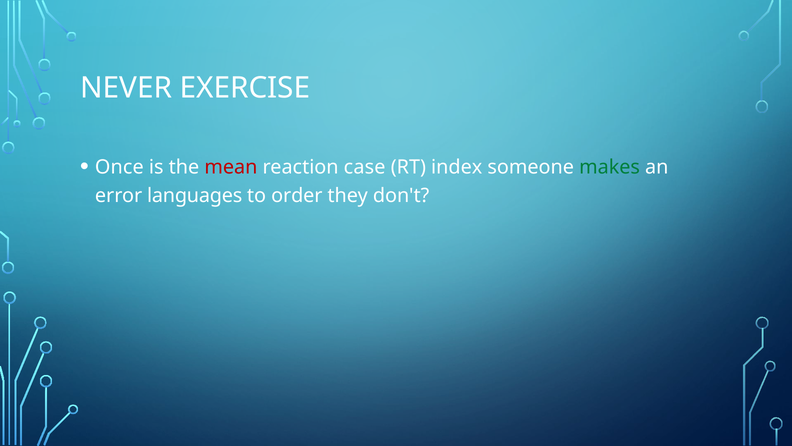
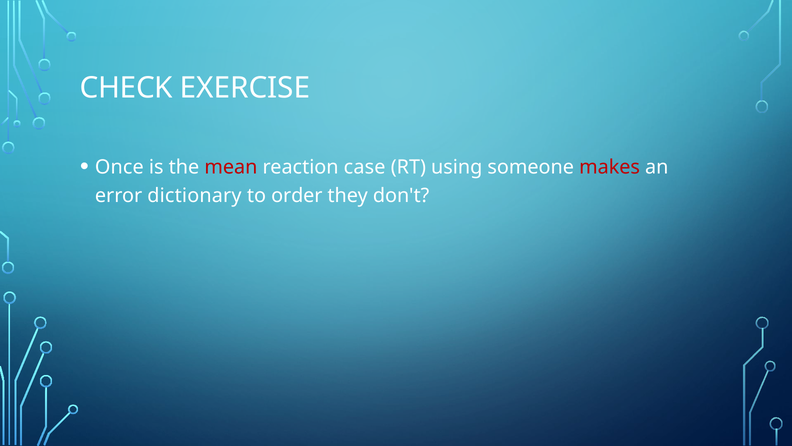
NEVER: NEVER -> CHECK
index: index -> using
makes colour: green -> red
languages: languages -> dictionary
